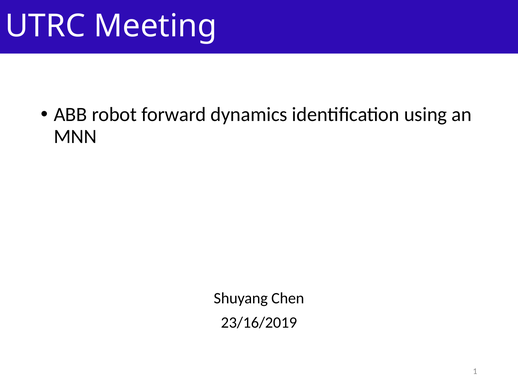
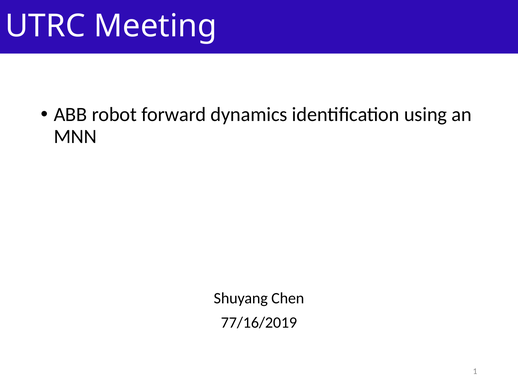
23/16/2019: 23/16/2019 -> 77/16/2019
